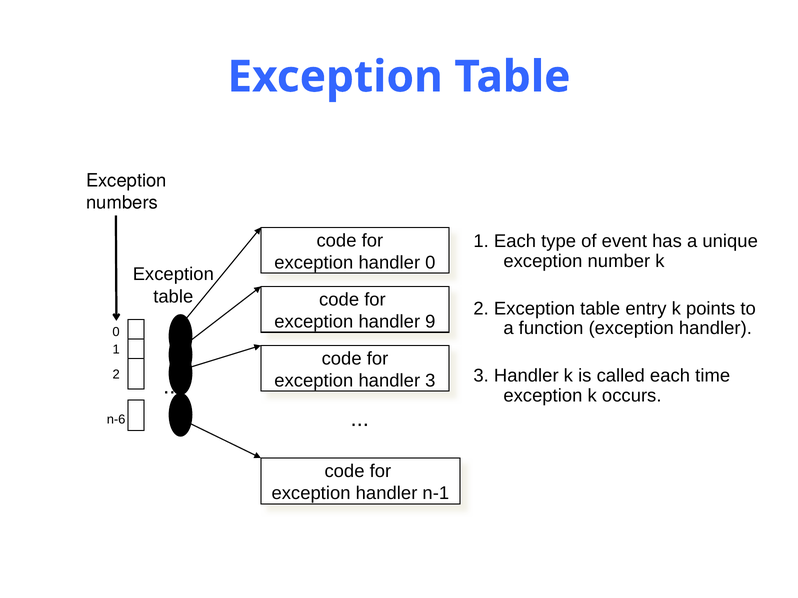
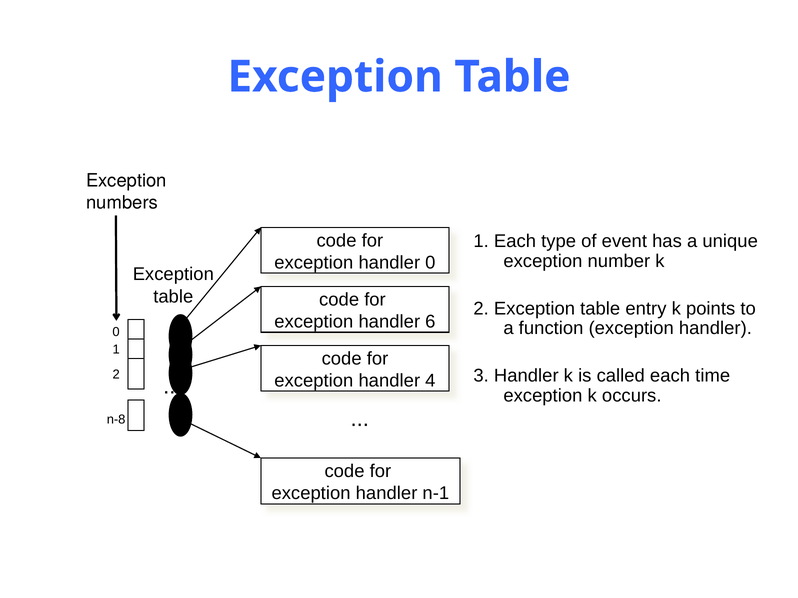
9: 9 -> 6
3 at (430, 381): 3 -> 4
n-6: n-6 -> n-8
